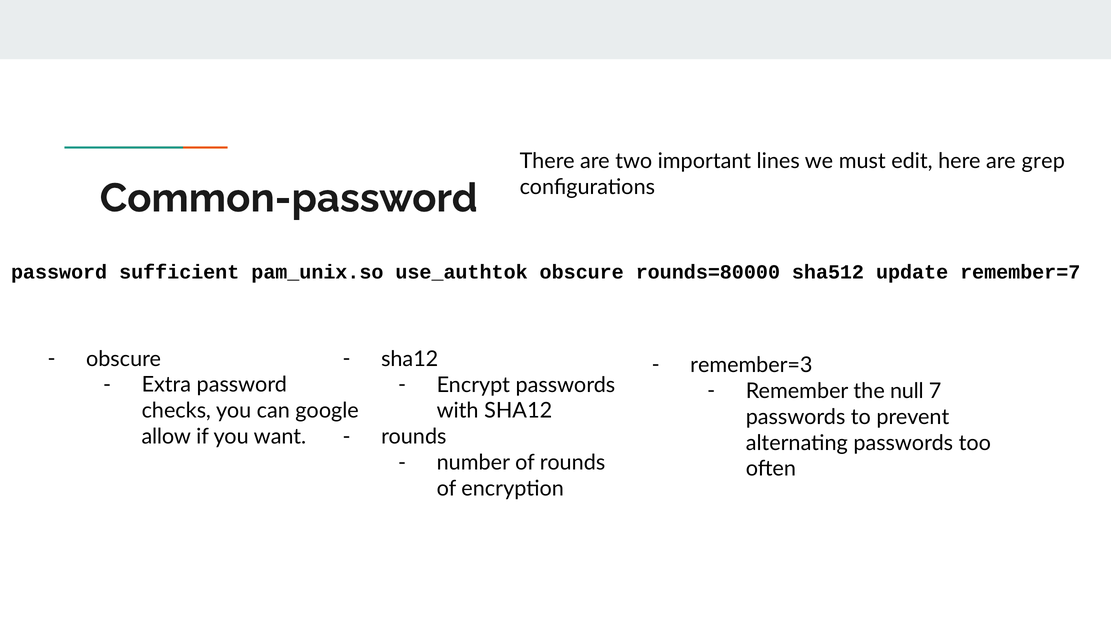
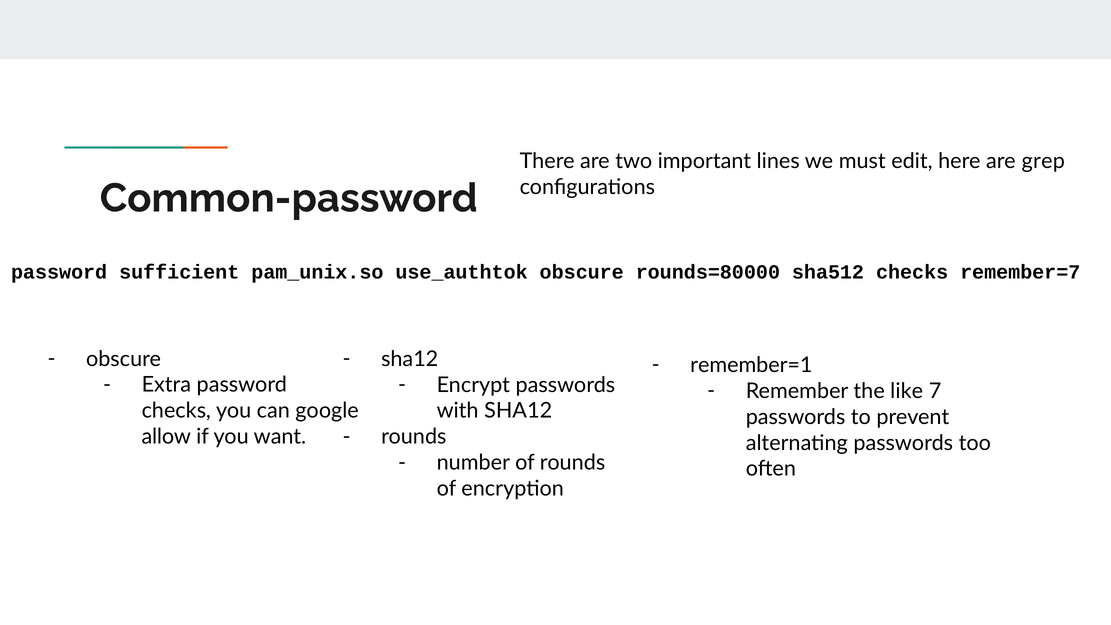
sha512 update: update -> checks
remember=3: remember=3 -> remember=1
null: null -> like
